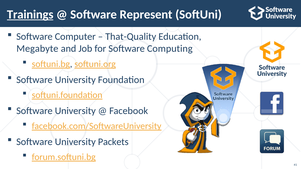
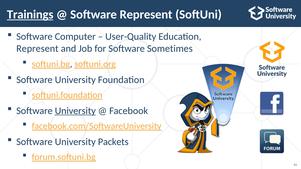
That-Quality: That-Quality -> User-Quality
Megabyte at (37, 49): Megabyte -> Represent
Computing: Computing -> Sometimes
University at (75, 111) underline: none -> present
